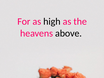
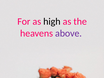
above colour: black -> purple
